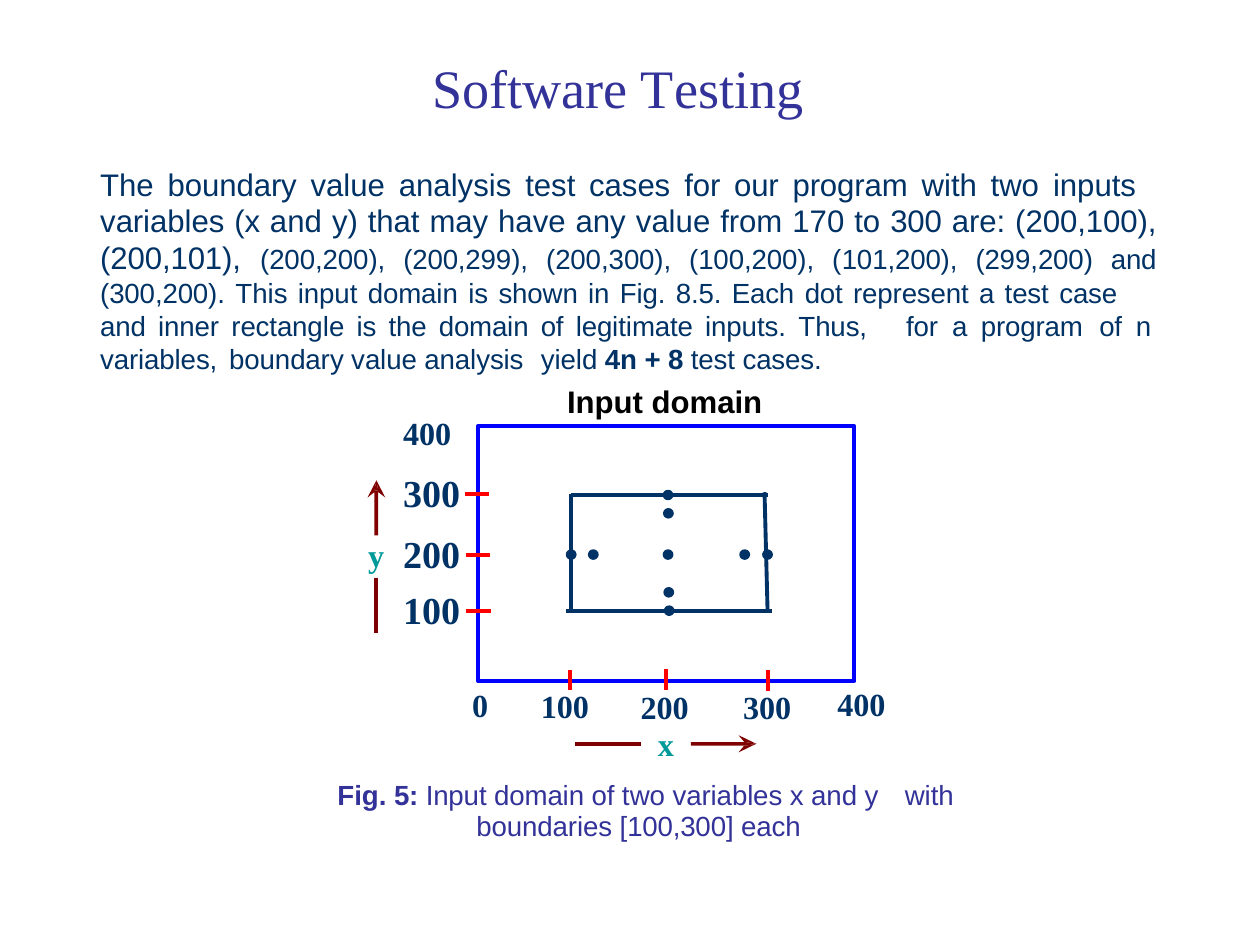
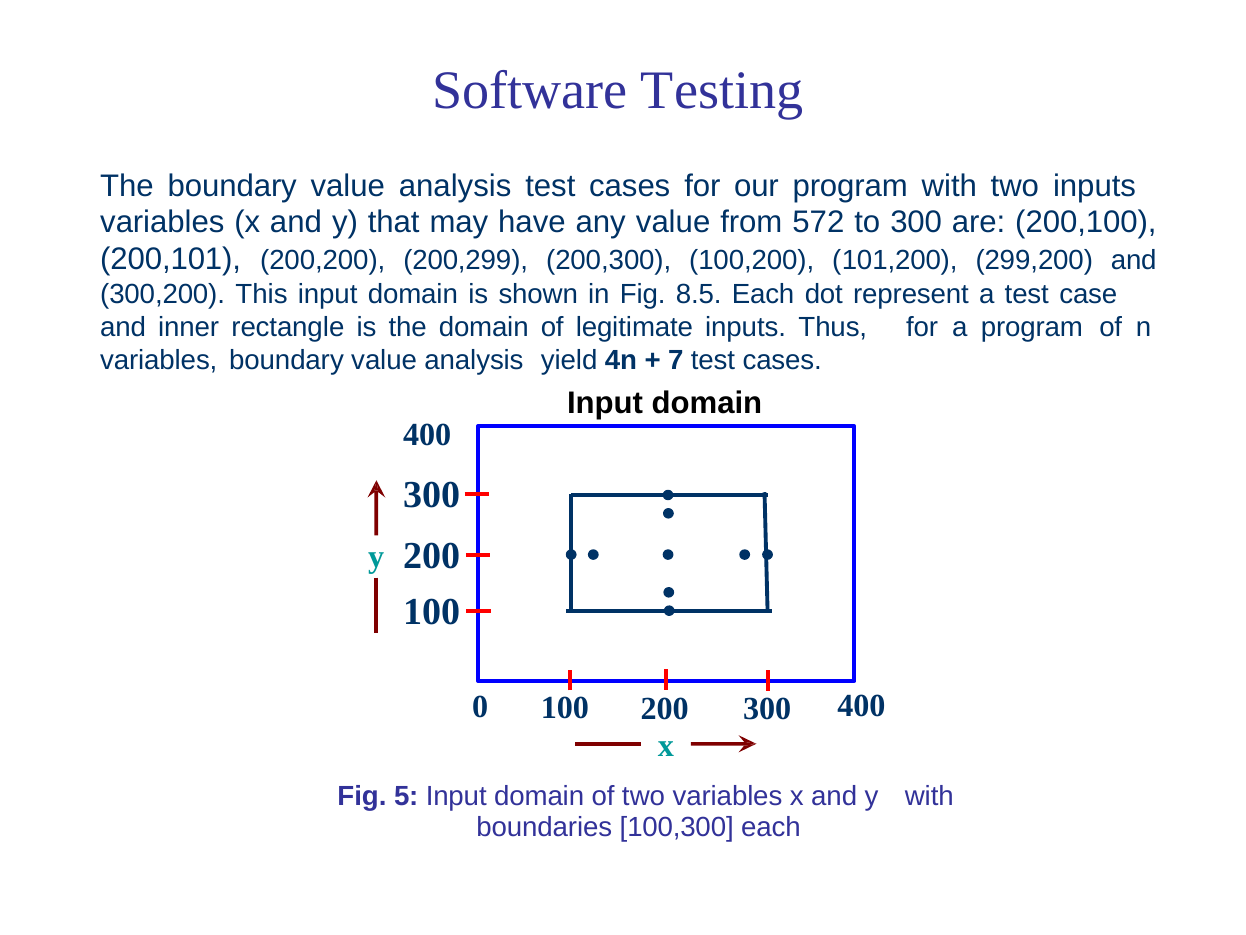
170: 170 -> 572
8: 8 -> 7
